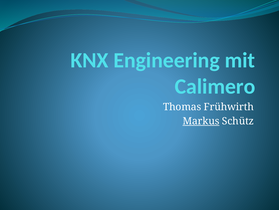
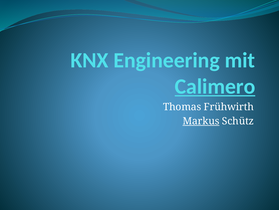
Calimero underline: none -> present
